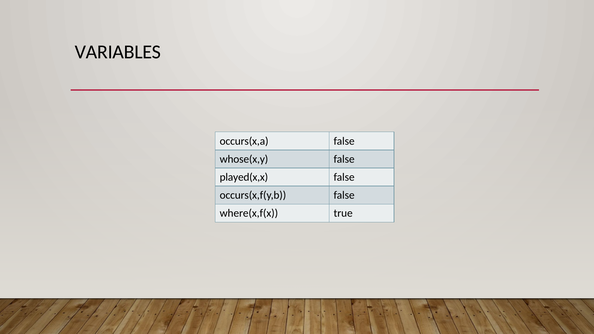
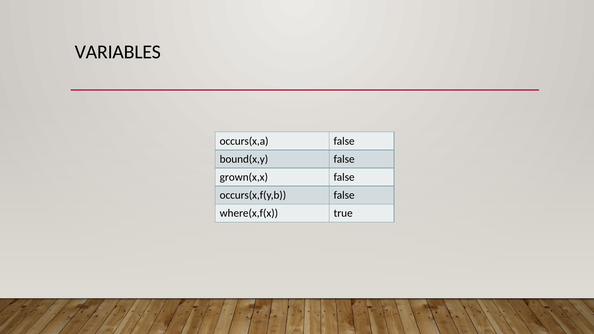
whose(x,y: whose(x,y -> bound(x,y
played(x,x: played(x,x -> grown(x,x
